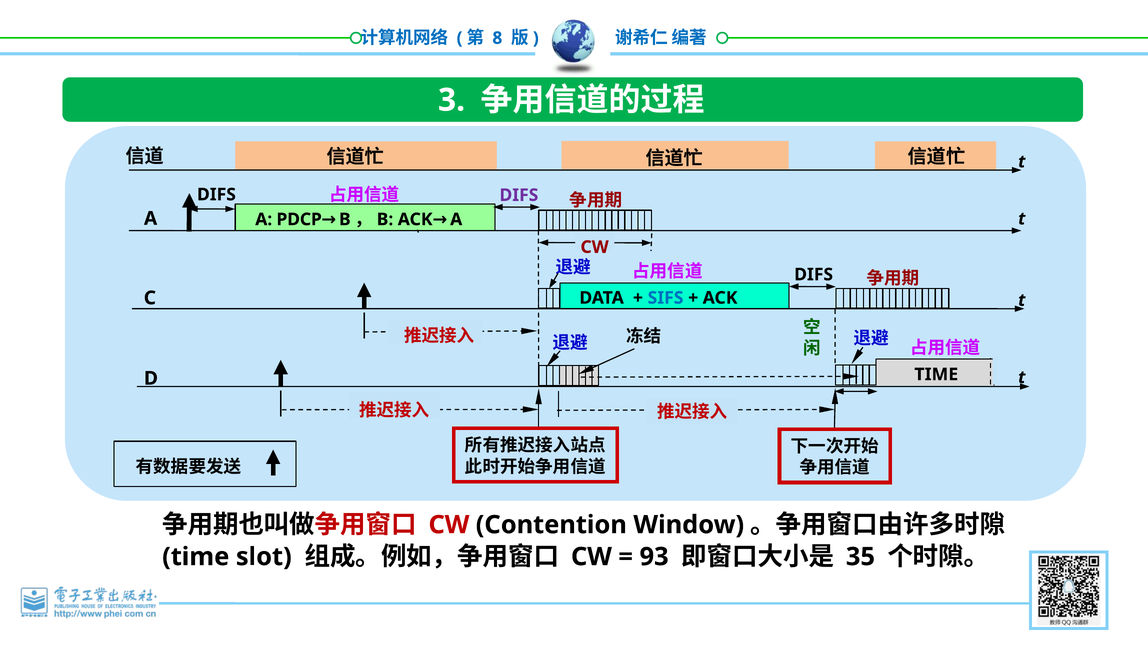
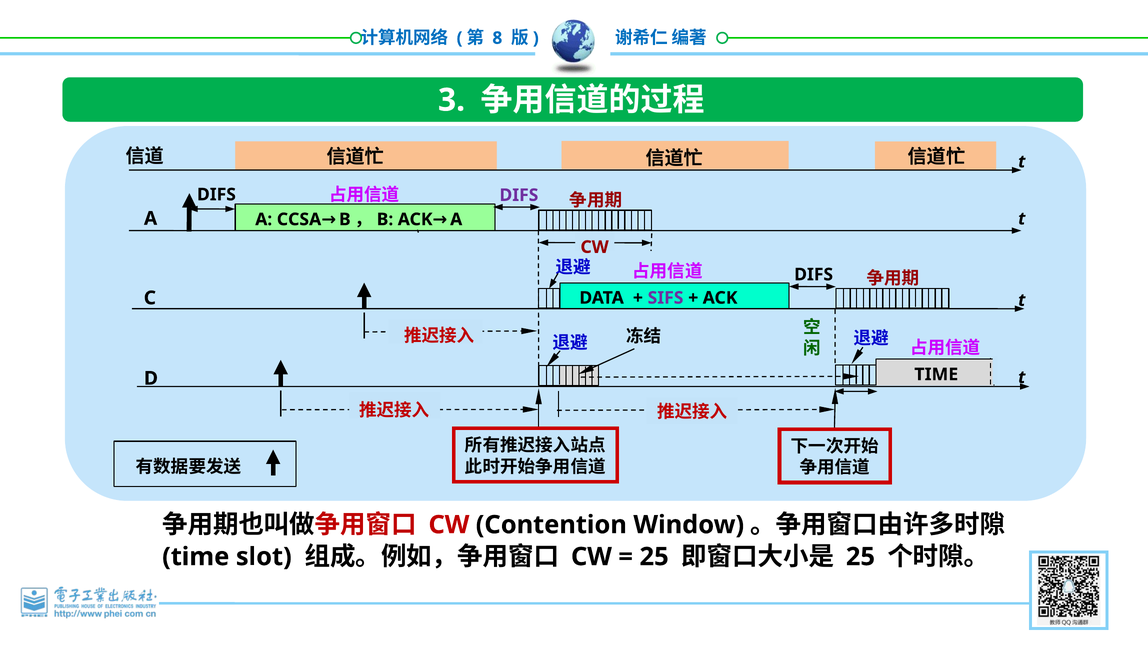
PDCP: PDCP -> CCSA
SIFS colour: blue -> purple
93 at (654, 557): 93 -> 25
35 at (860, 557): 35 -> 25
